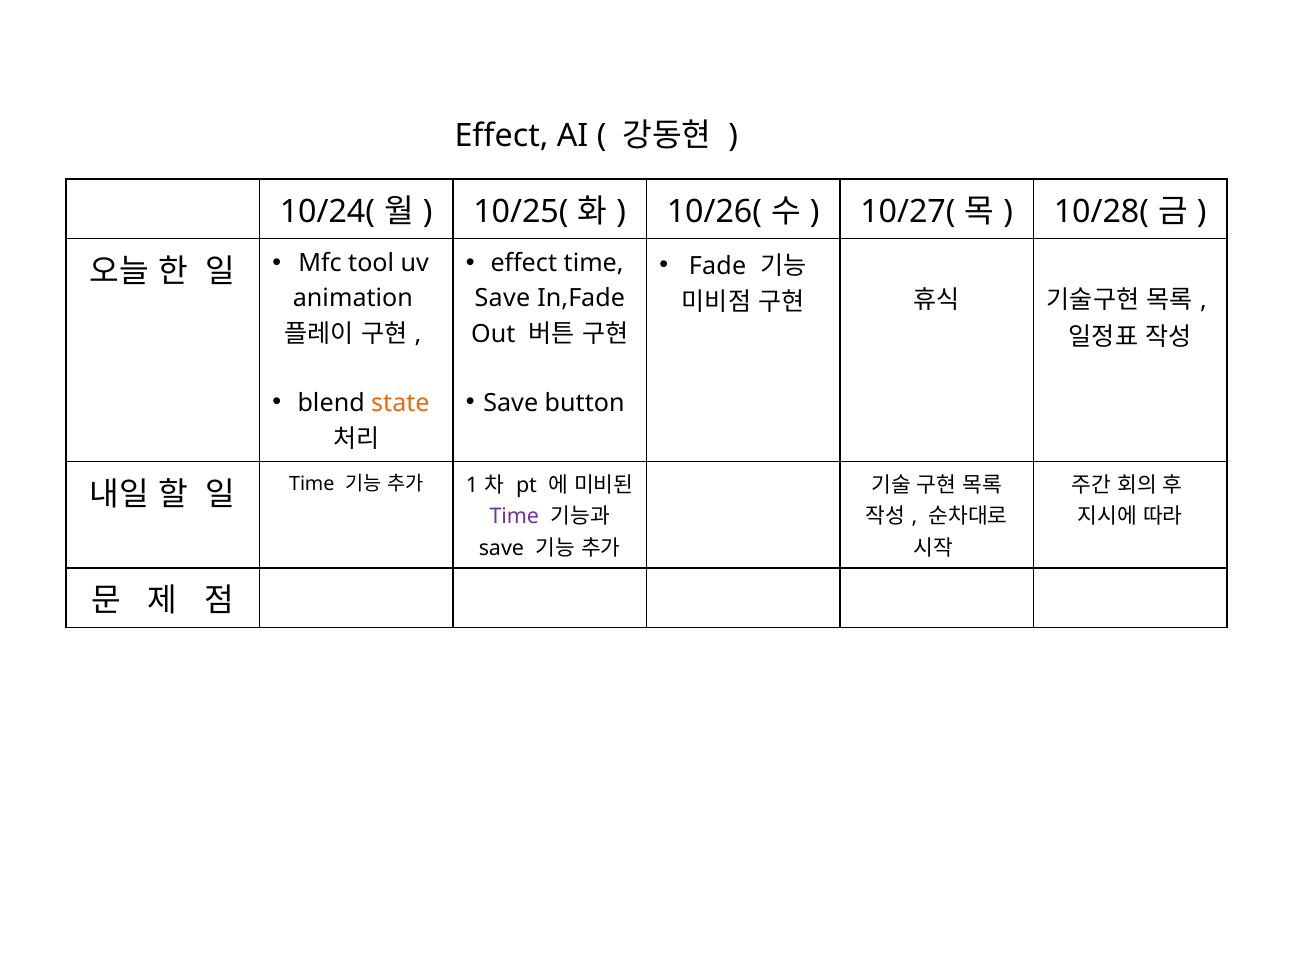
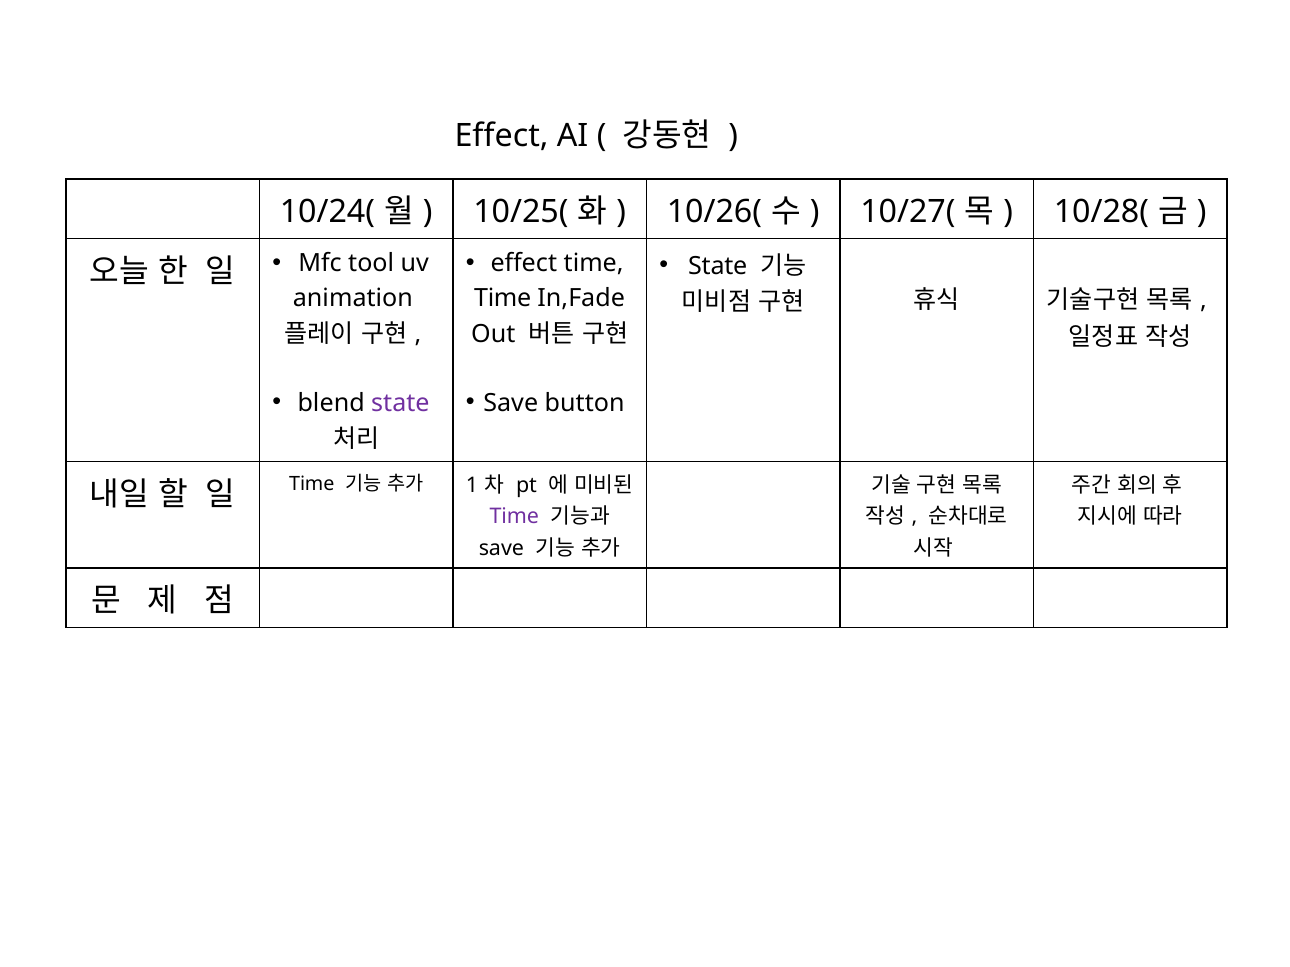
Fade at (718, 266): Fade -> State
Save at (502, 298): Save -> Time
state at (400, 403) colour: orange -> purple
